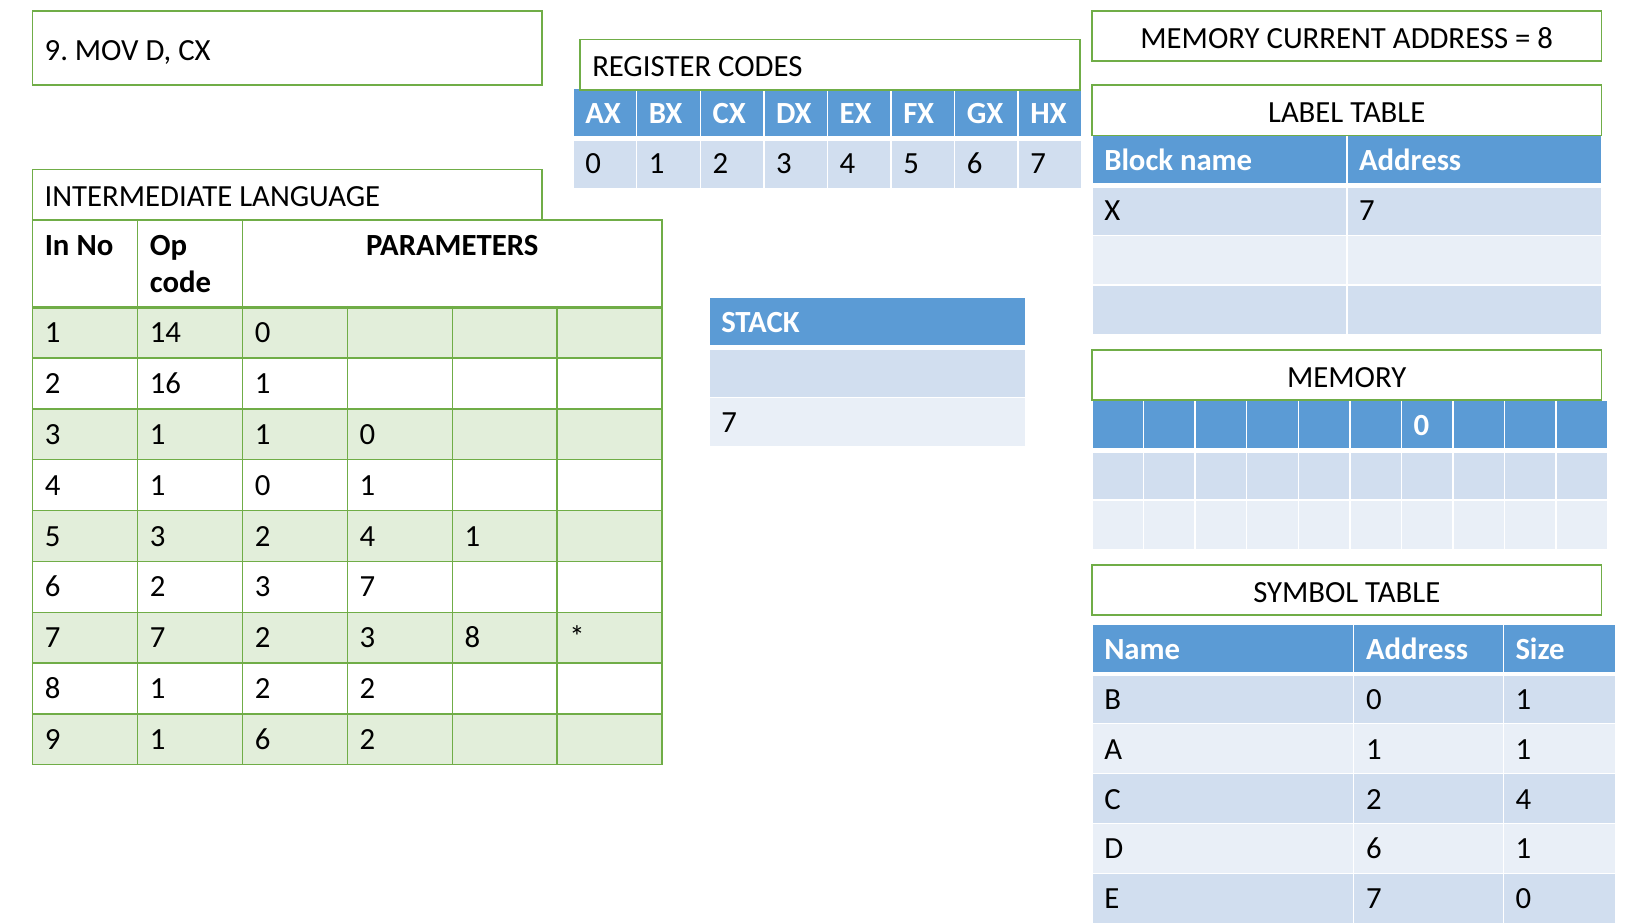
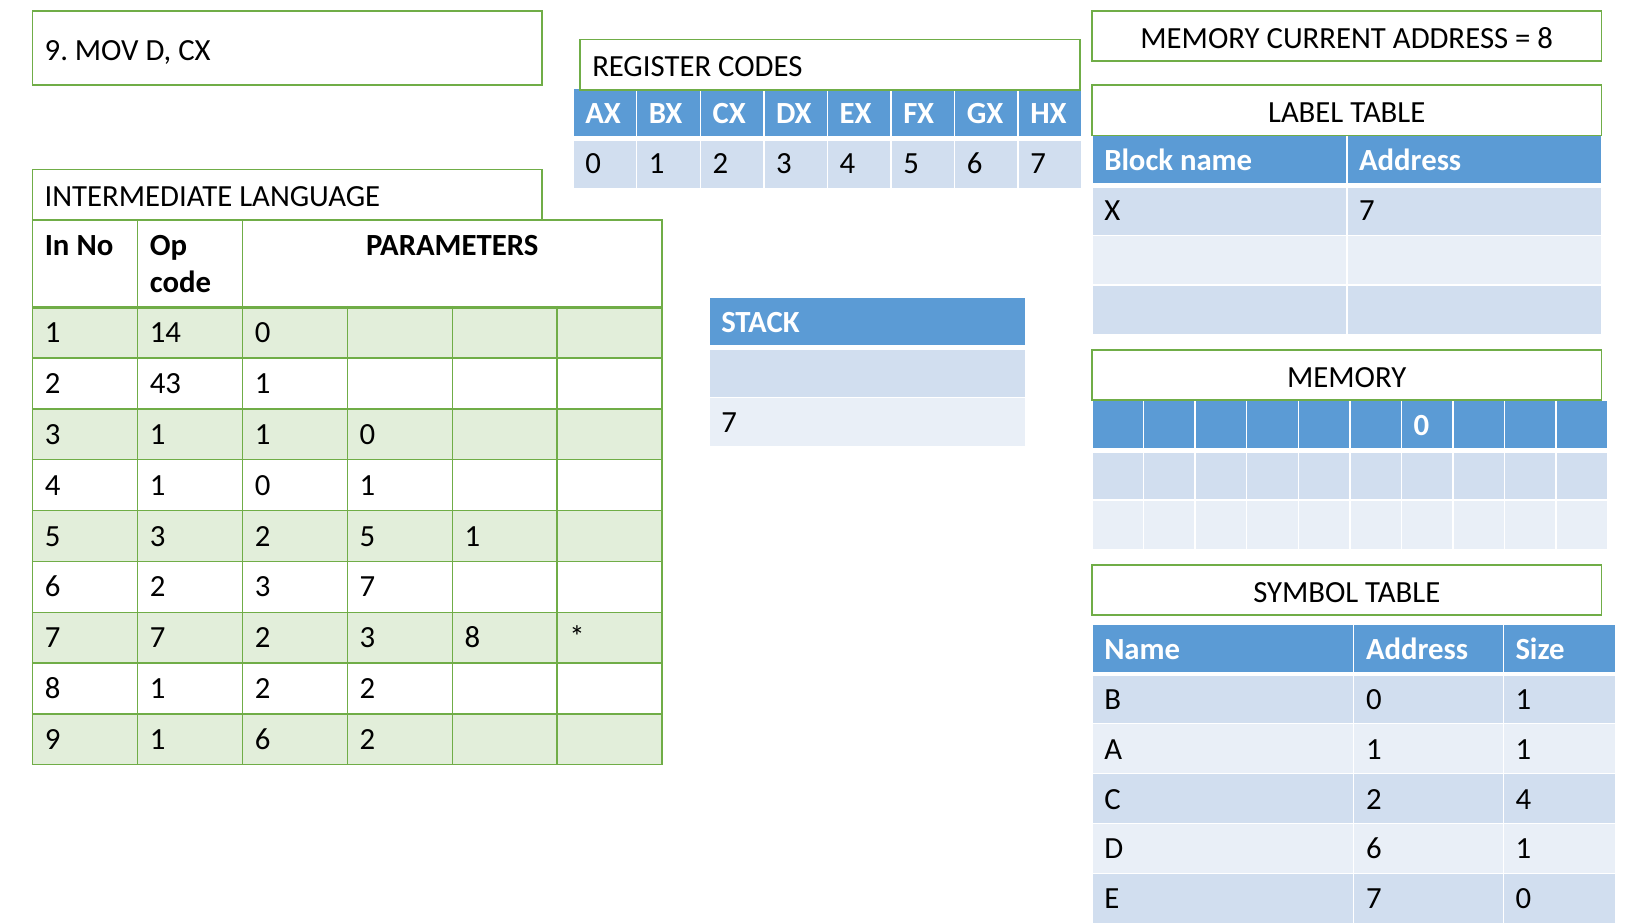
16: 16 -> 43
3 2 4: 4 -> 5
